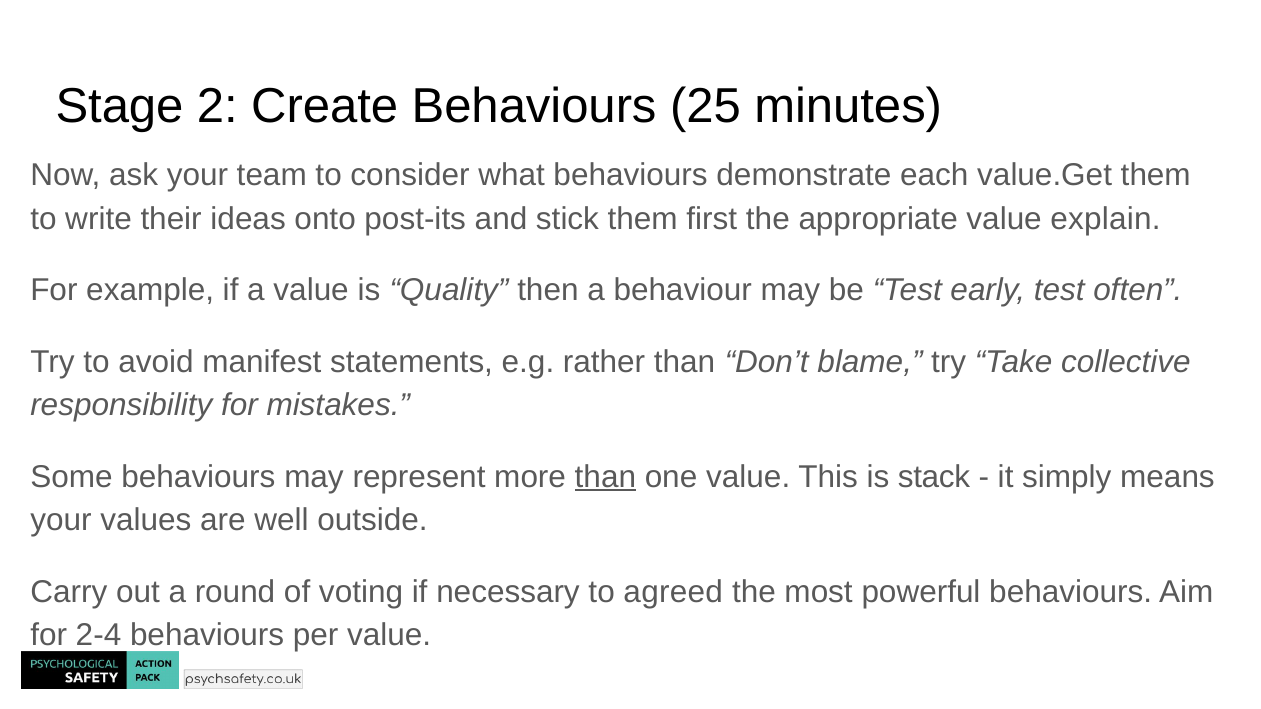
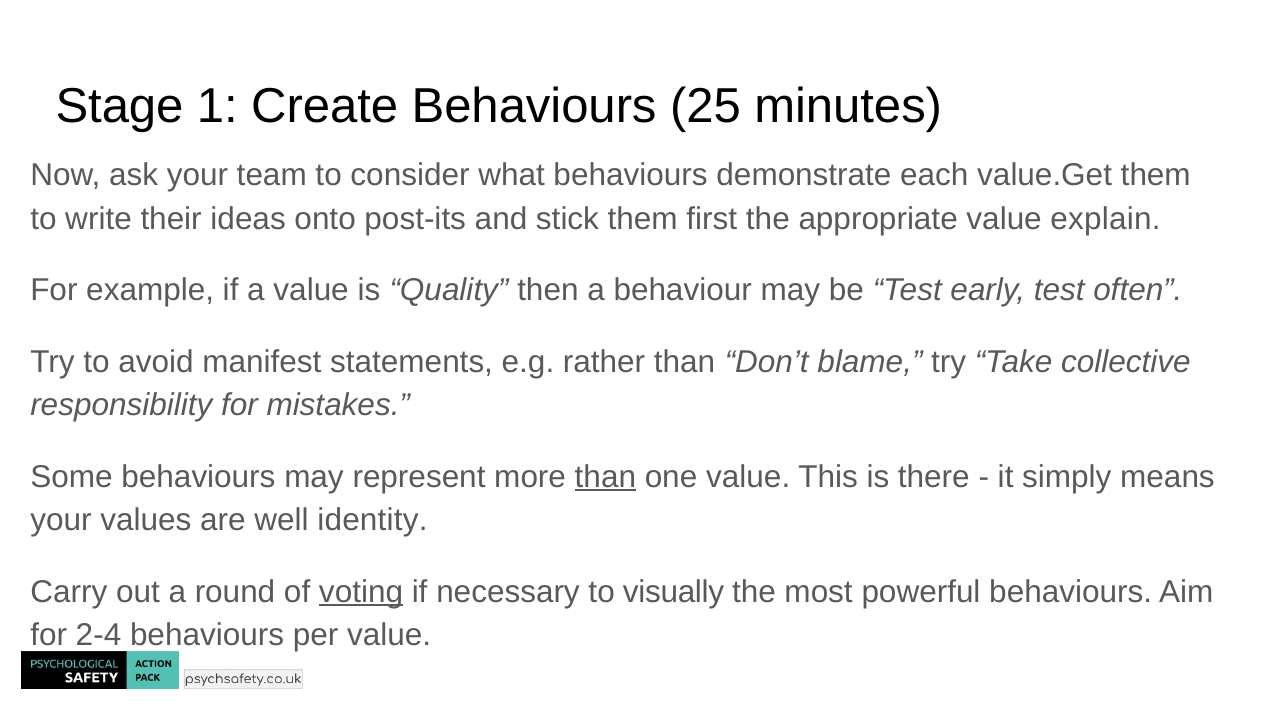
2: 2 -> 1
stack: stack -> there
outside: outside -> identity
voting underline: none -> present
agreed: agreed -> visually
